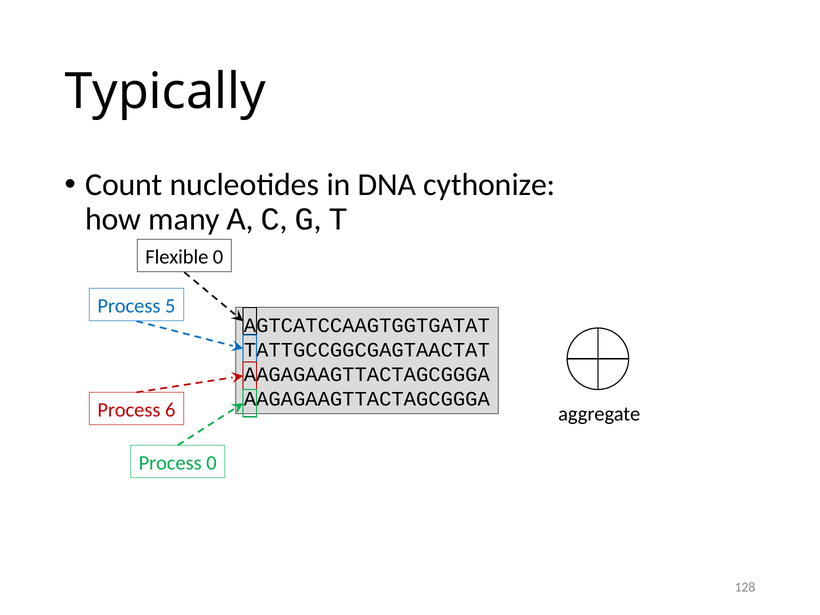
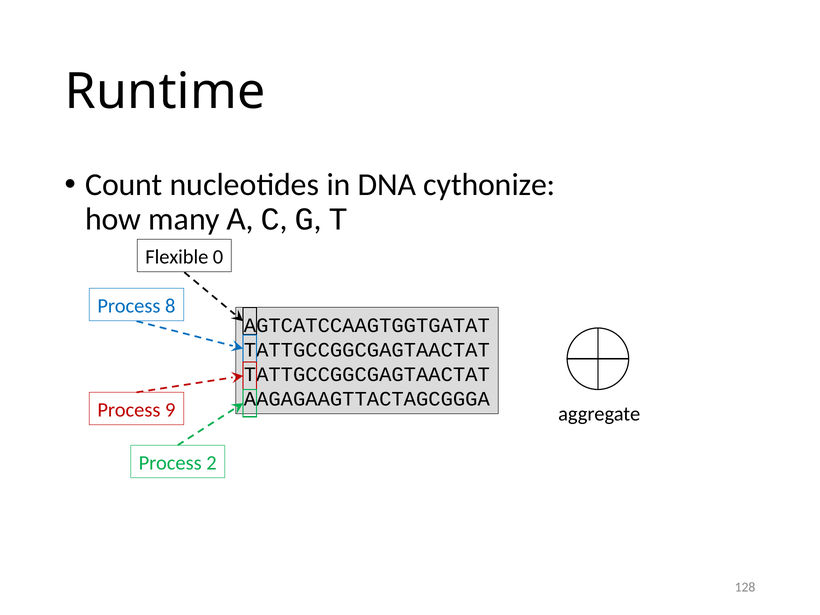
Typically: Typically -> Runtime
5: 5 -> 8
AAGAGAAGTTACTAGCGGGA at (367, 374): AAGAGAAGTTACTAGCGGGA -> TATTGCCGGCGAGTAACTAT
6: 6 -> 9
Process 0: 0 -> 2
